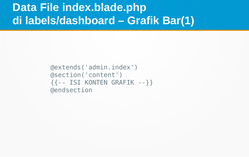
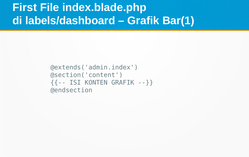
Data: Data -> First
